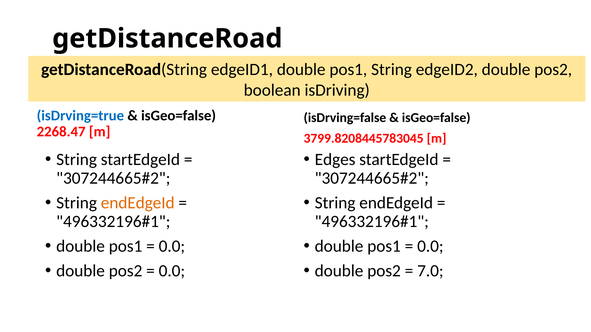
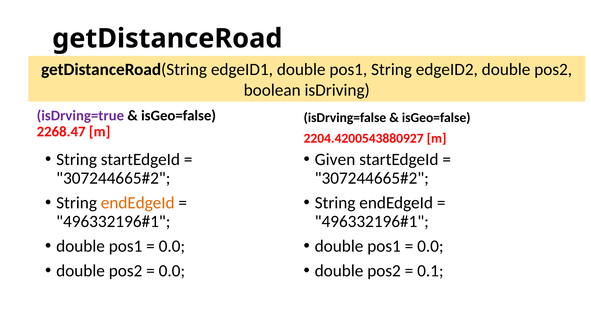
isDrving=true colour: blue -> purple
3799.8208445783045: 3799.8208445783045 -> 2204.4200543880927
Edges: Edges -> Given
7.0: 7.0 -> 0.1
